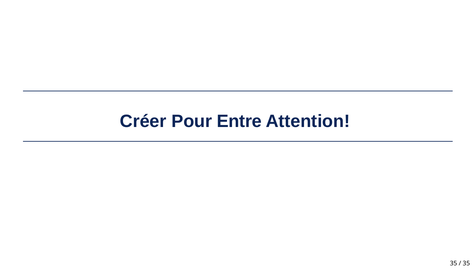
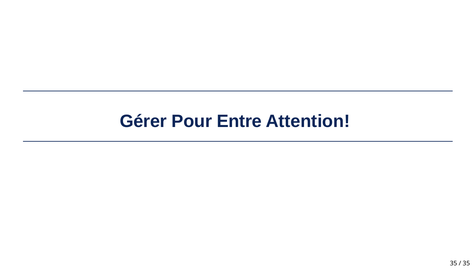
Créer: Créer -> Gérer
